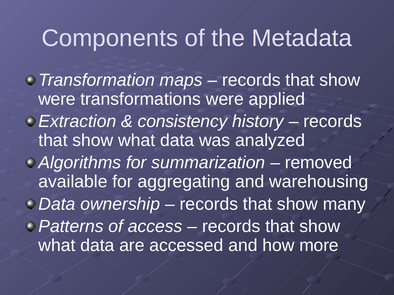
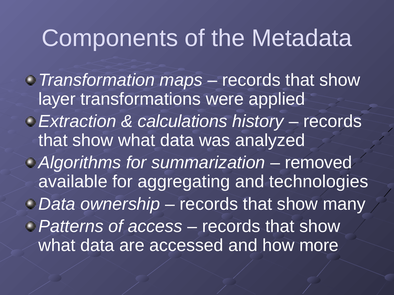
were at (57, 99): were -> layer
consistency: consistency -> calculations
warehousing: warehousing -> technologies
